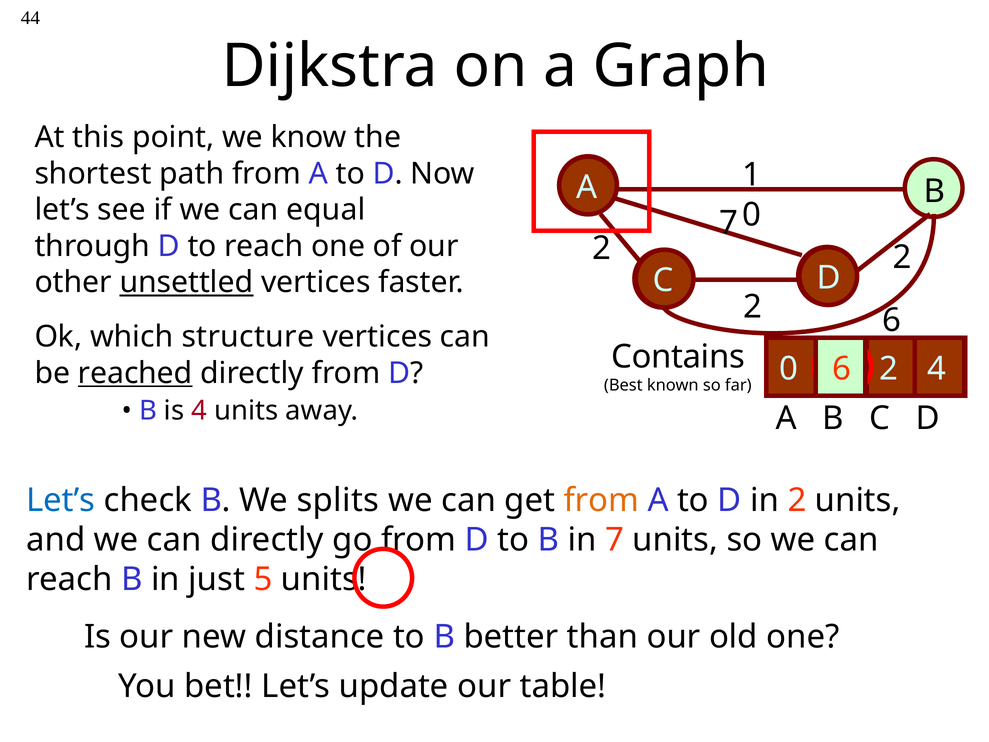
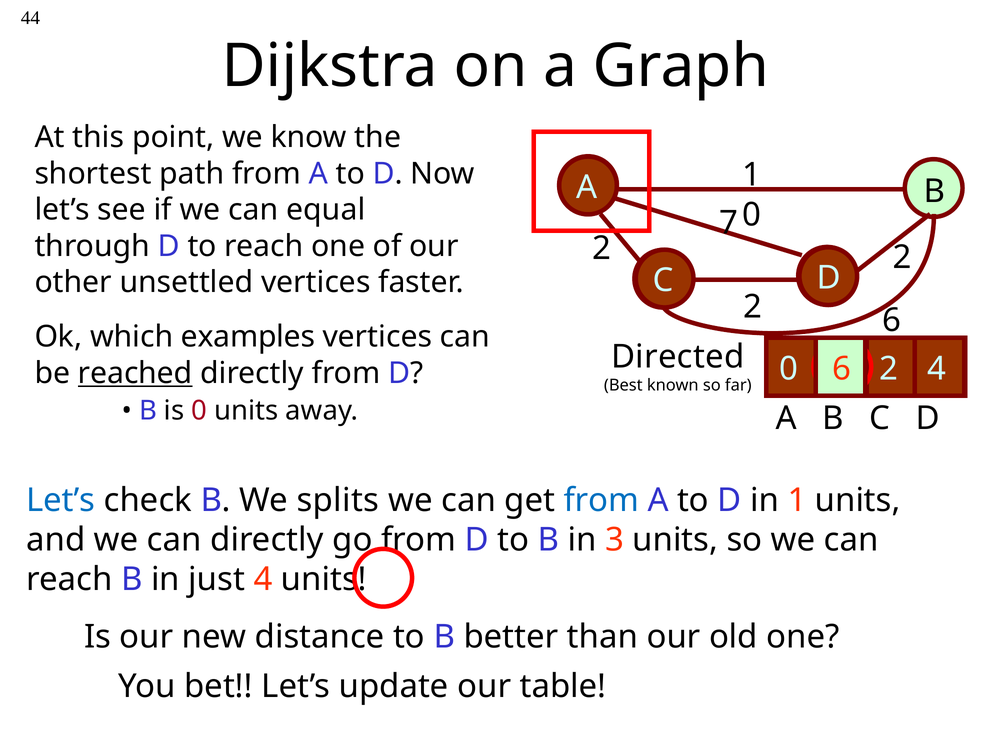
unsettled underline: present -> none
structure: structure -> examples
Contains: Contains -> Directed
is 4: 4 -> 0
from at (601, 500) colour: orange -> blue
in 2: 2 -> 1
in 7: 7 -> 3
just 5: 5 -> 4
